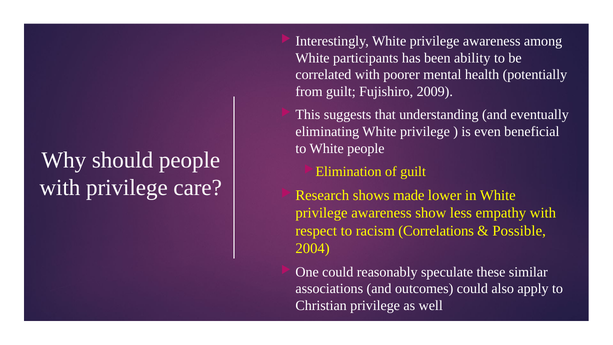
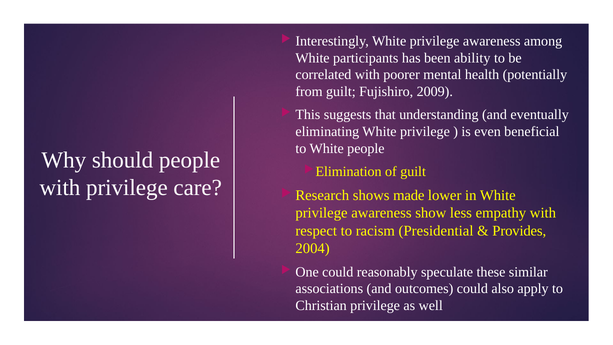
Correlations: Correlations -> Presidential
Possible: Possible -> Provides
